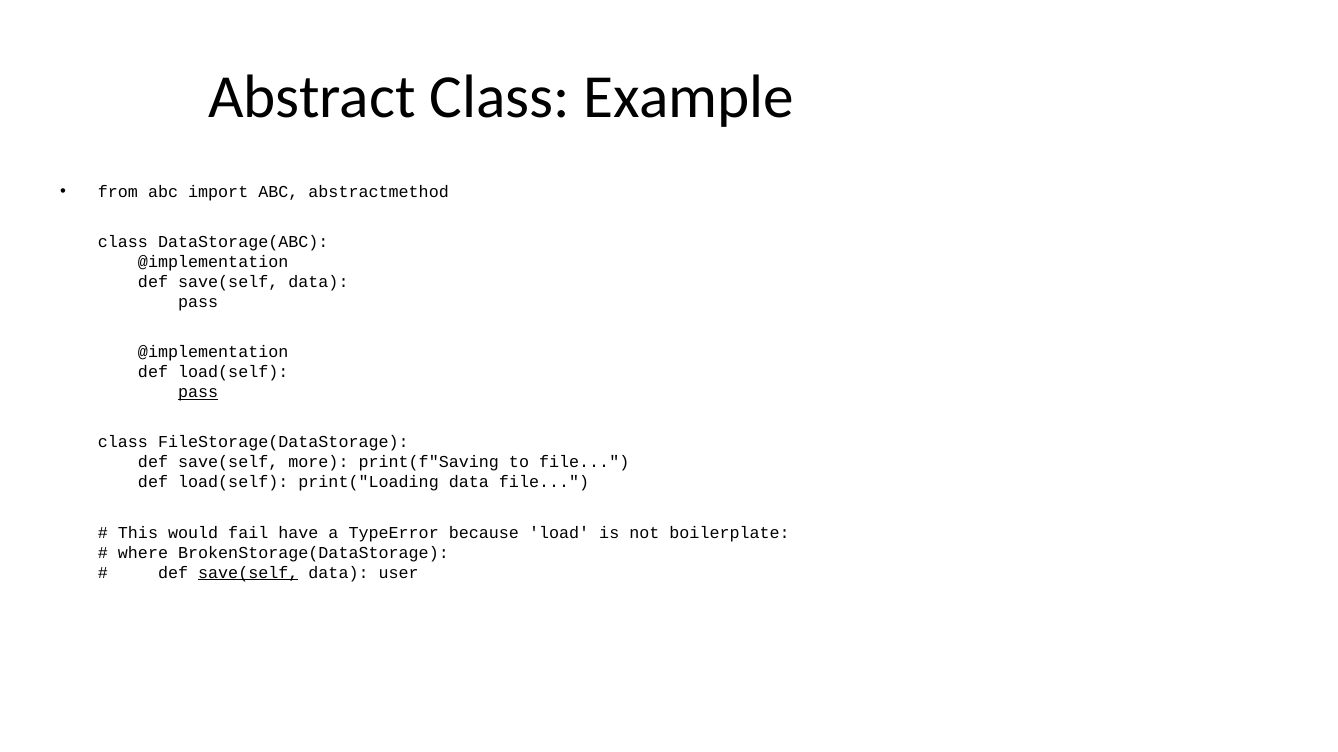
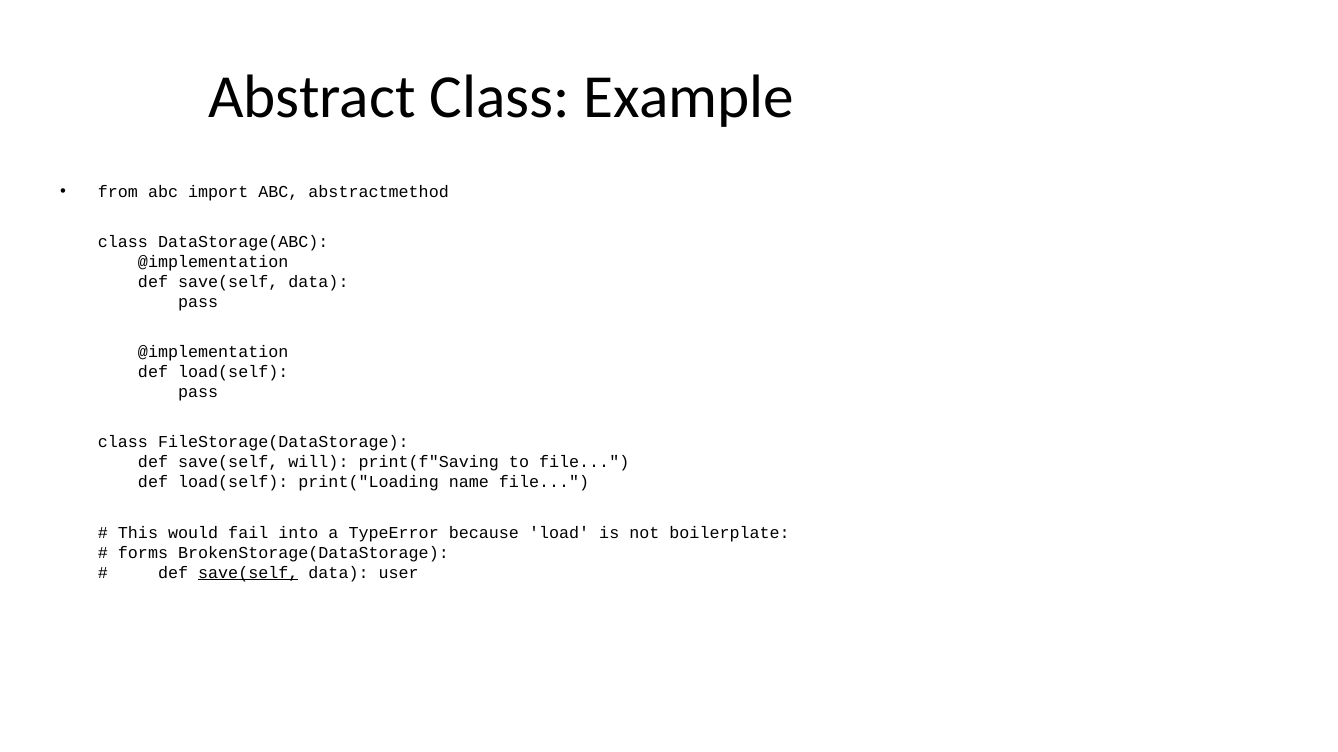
pass at (198, 393) underline: present -> none
more: more -> will
print("Loading data: data -> name
have: have -> into
where: where -> forms
